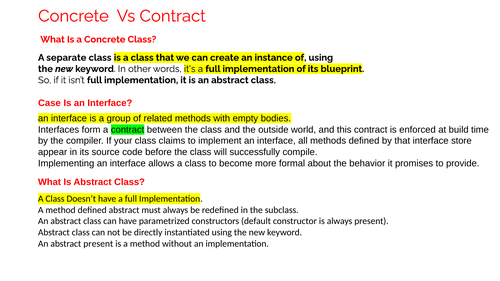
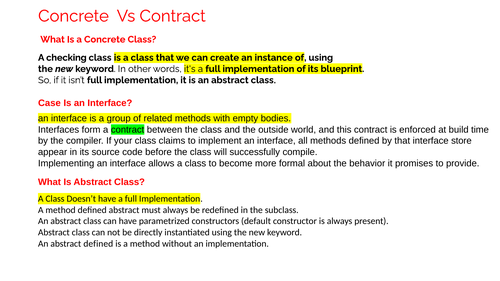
separate: separate -> checking
abstract present: present -> defined
